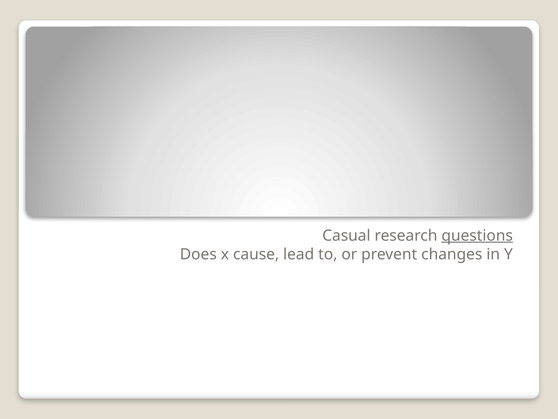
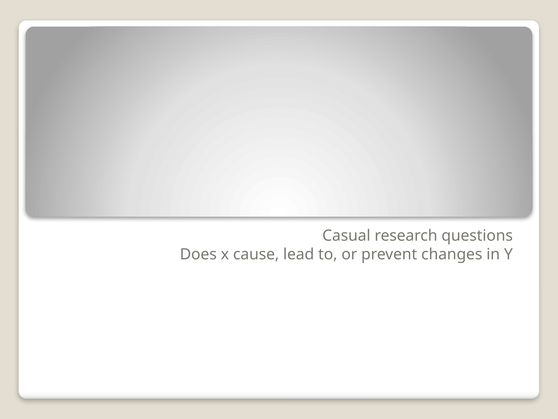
questions underline: present -> none
